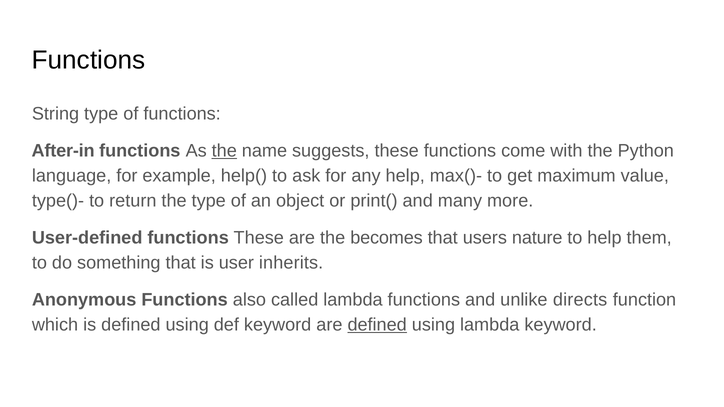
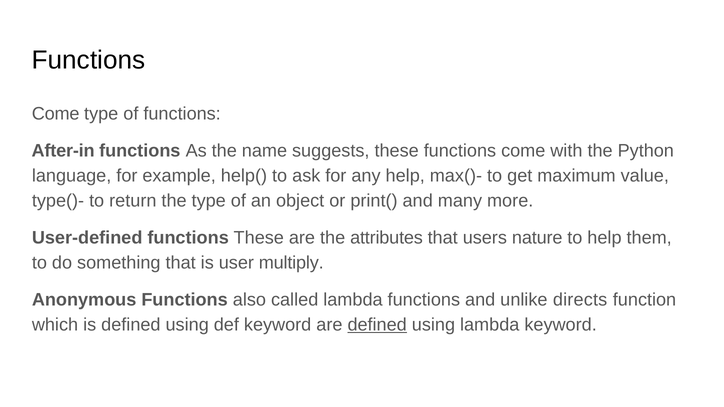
String at (56, 114): String -> Come
the at (224, 151) underline: present -> none
becomes: becomes -> attributes
inherits: inherits -> multiply
